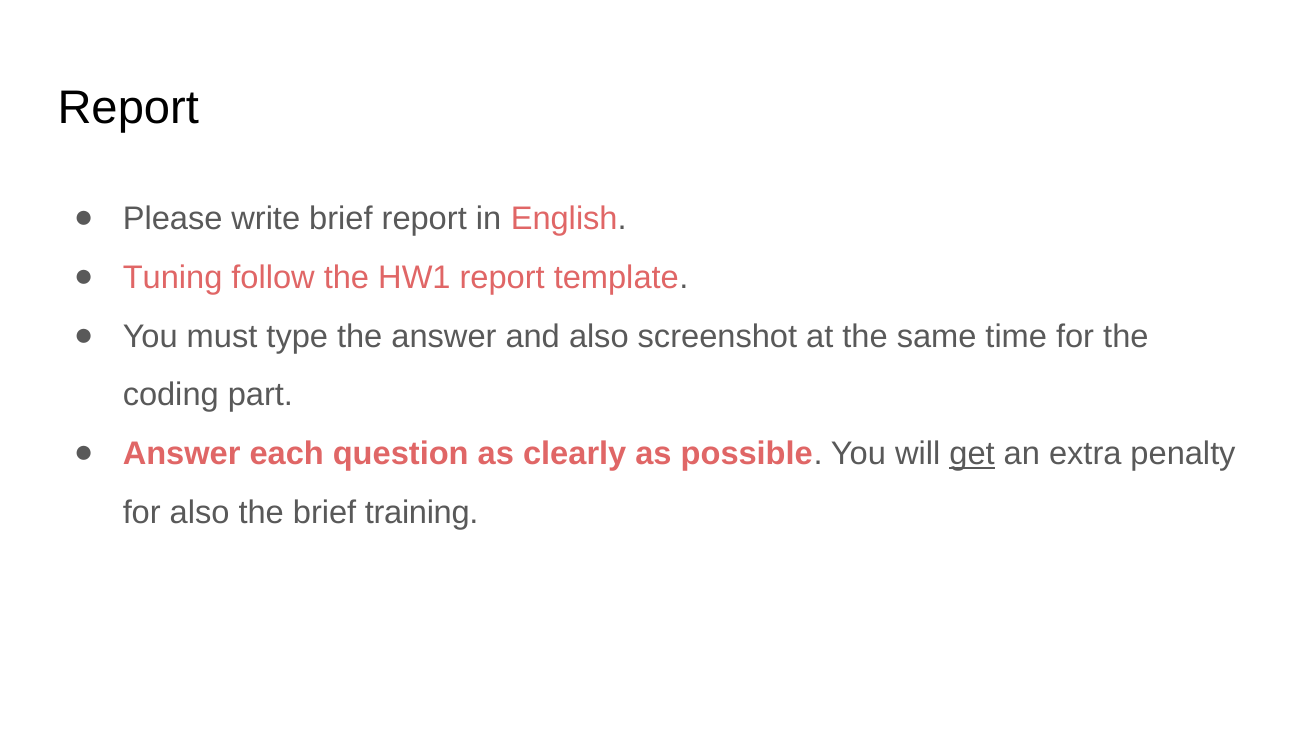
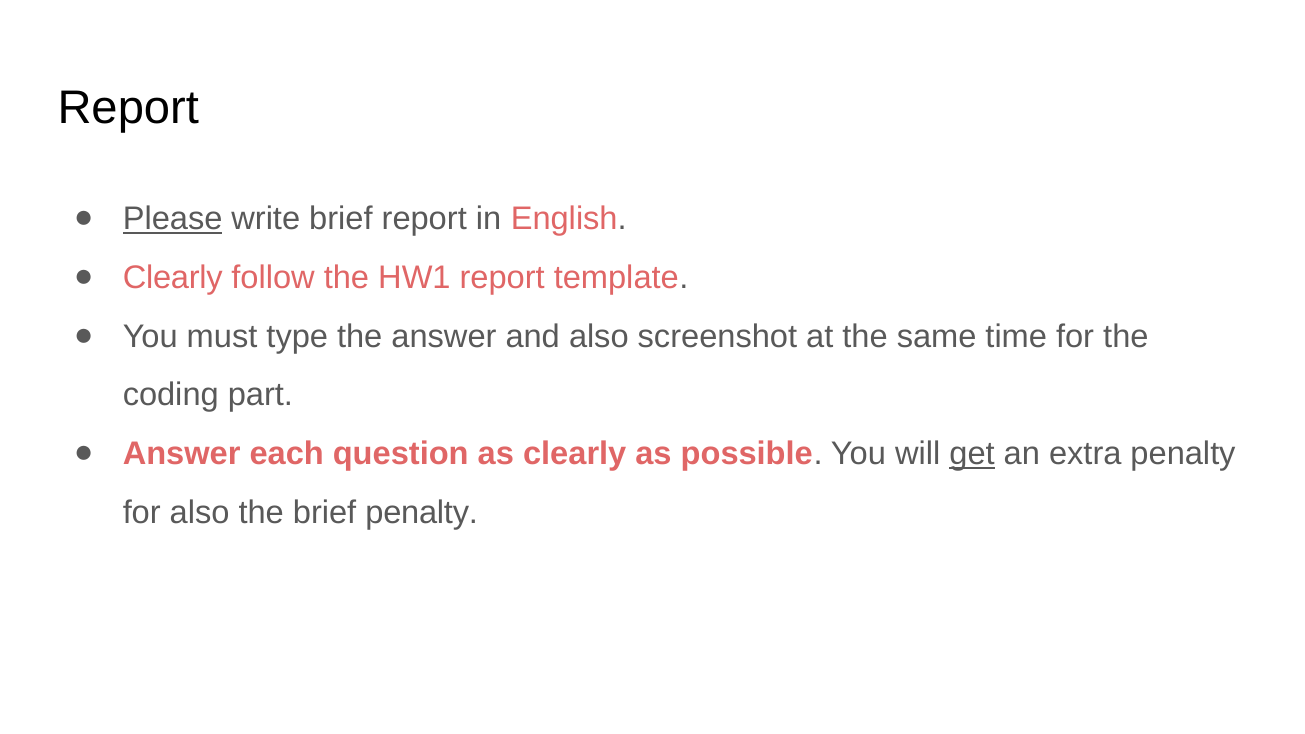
Please underline: none -> present
Tuning at (173, 278): Tuning -> Clearly
brief training: training -> penalty
